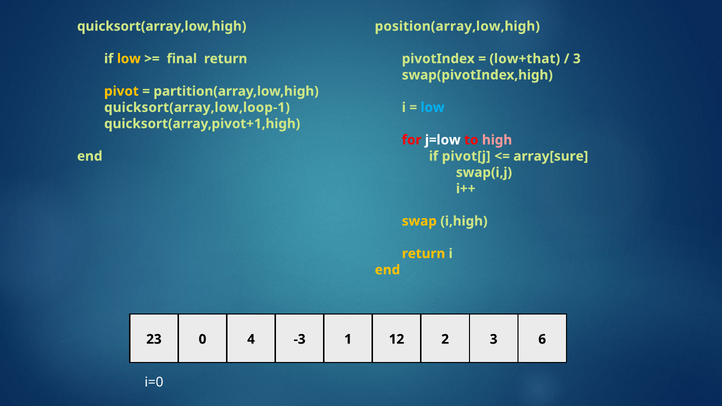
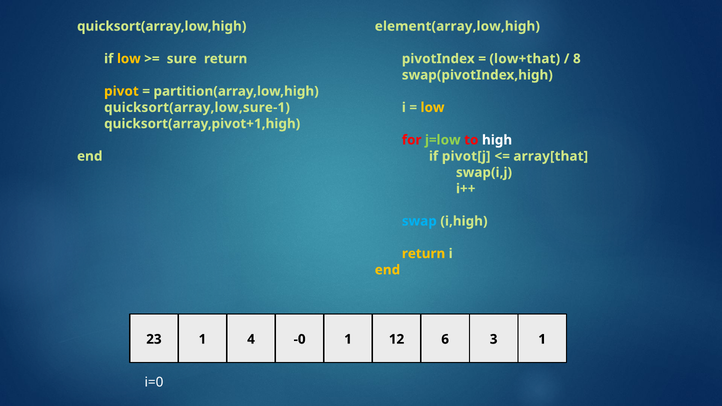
position(array,low,high: position(array,low,high -> element(array,low,high
final: final -> sure
3 at (577, 59): 3 -> 8
quicksort(array,low,loop-1: quicksort(array,low,loop-1 -> quicksort(array,low,sure-1
low at (433, 107) colour: light blue -> yellow
j=low colour: white -> light green
high colour: pink -> white
array[sure: array[sure -> array[that
swap colour: yellow -> light blue
23 0: 0 -> 1
-3: -3 -> -0
2: 2 -> 6
3 6: 6 -> 1
